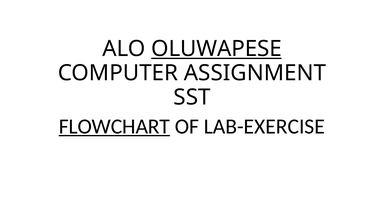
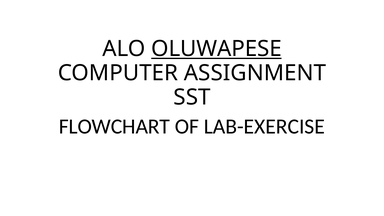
FLOWCHART underline: present -> none
